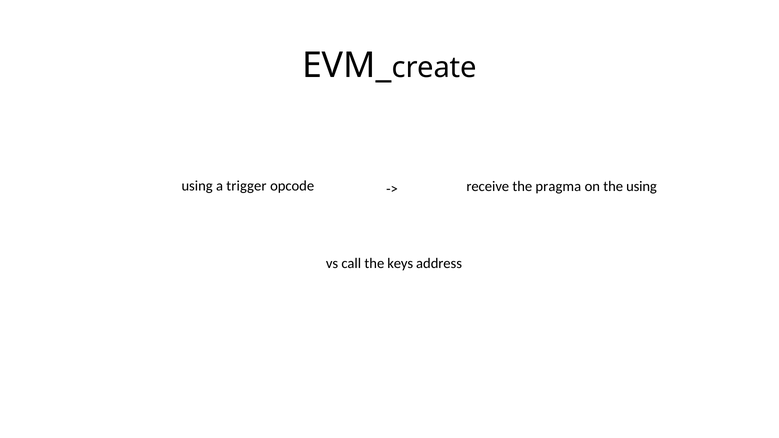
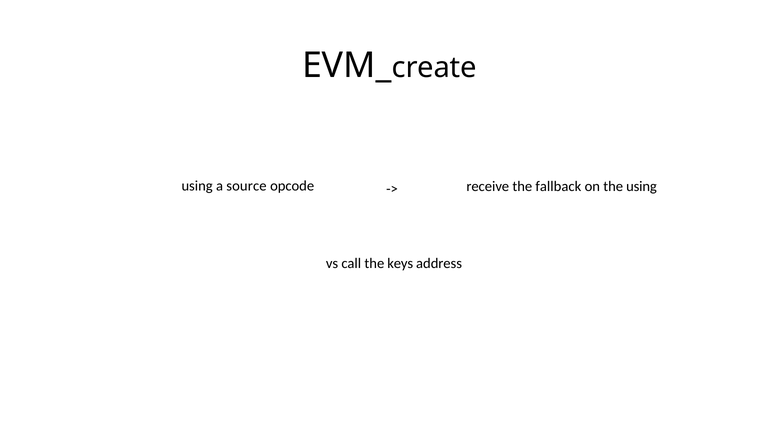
trigger: trigger -> source
pragma: pragma -> fallback
